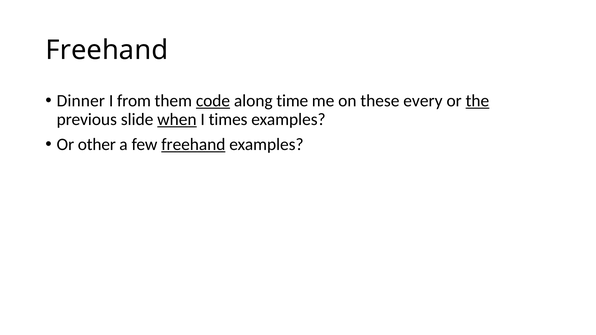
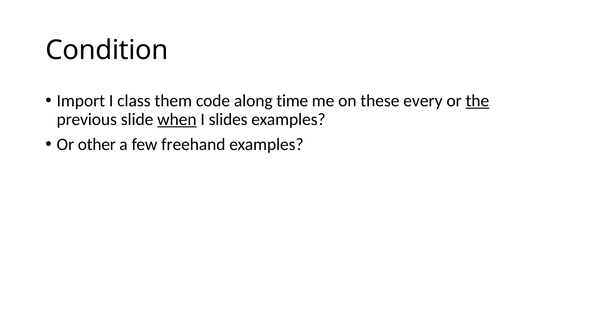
Freehand at (107, 50): Freehand -> Condition
Dinner: Dinner -> Import
from: from -> class
code underline: present -> none
times: times -> slides
freehand at (193, 145) underline: present -> none
